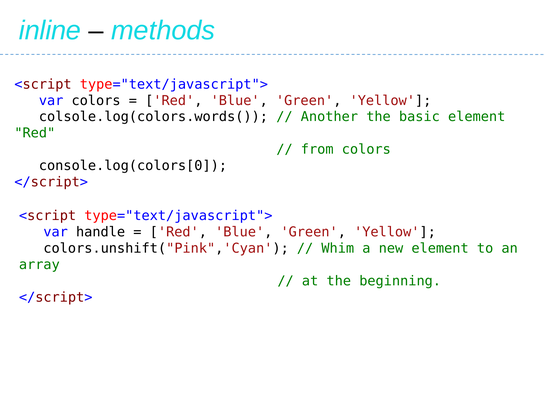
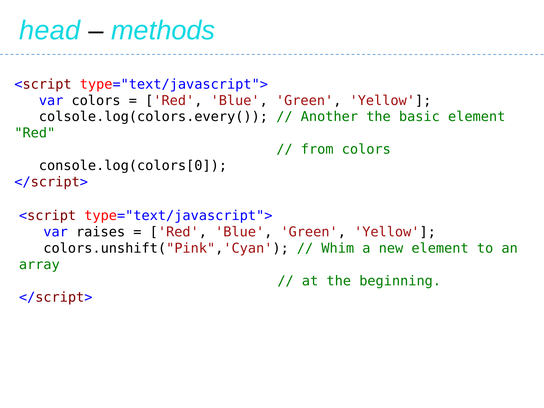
inline: inline -> head
colsole.log(colors.words(: colsole.log(colors.words( -> colsole.log(colors.every(
handle: handle -> raises
